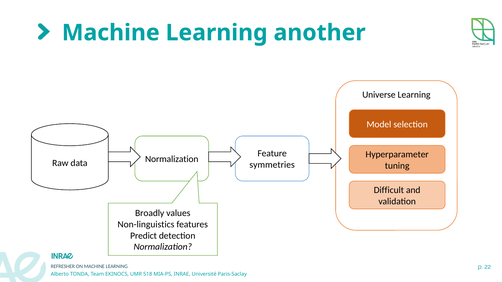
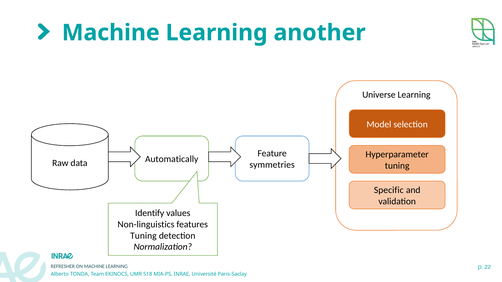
data Normalization: Normalization -> Automatically
Difficult: Difficult -> Specific
Broadly: Broadly -> Identify
Predict at (144, 236): Predict -> Tuning
